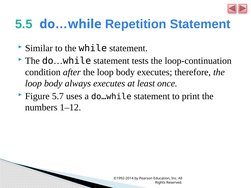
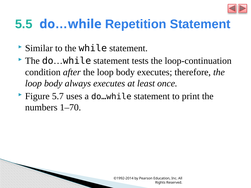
1–12: 1–12 -> 1–70
